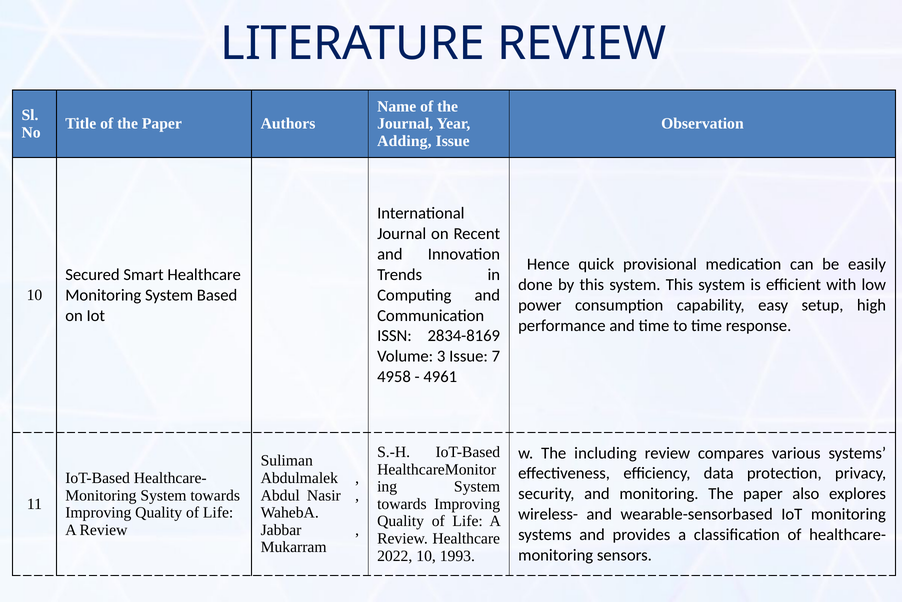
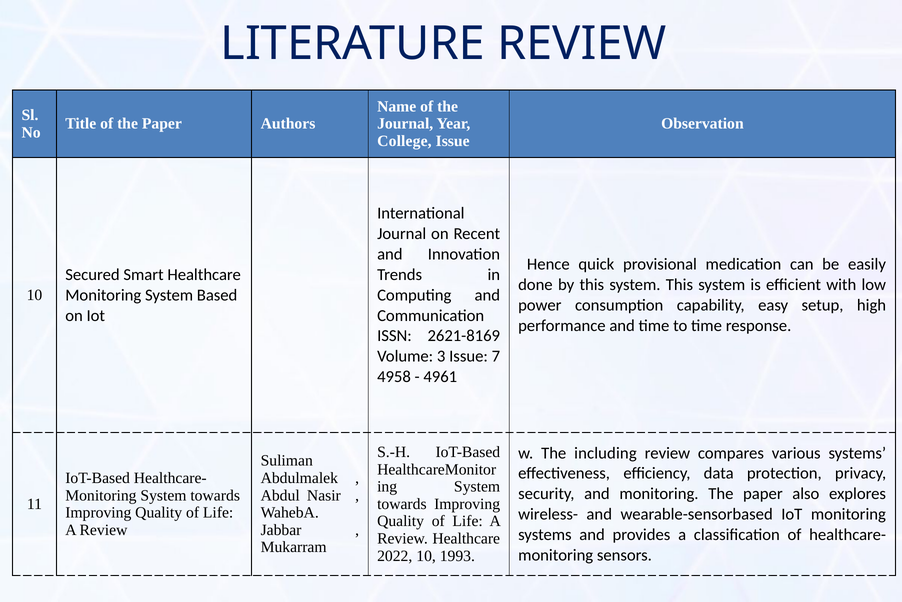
Adding: Adding -> College
2834-8169: 2834-8169 -> 2621-8169
